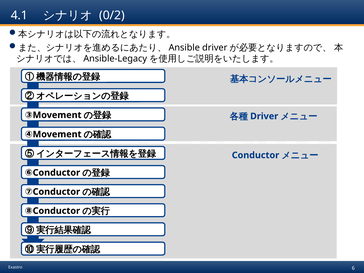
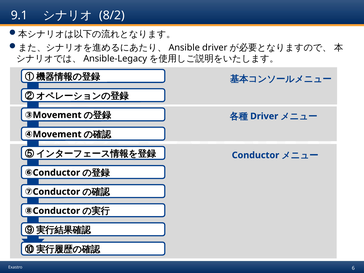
4.1: 4.1 -> 9.1
0/2: 0/2 -> 8/2
